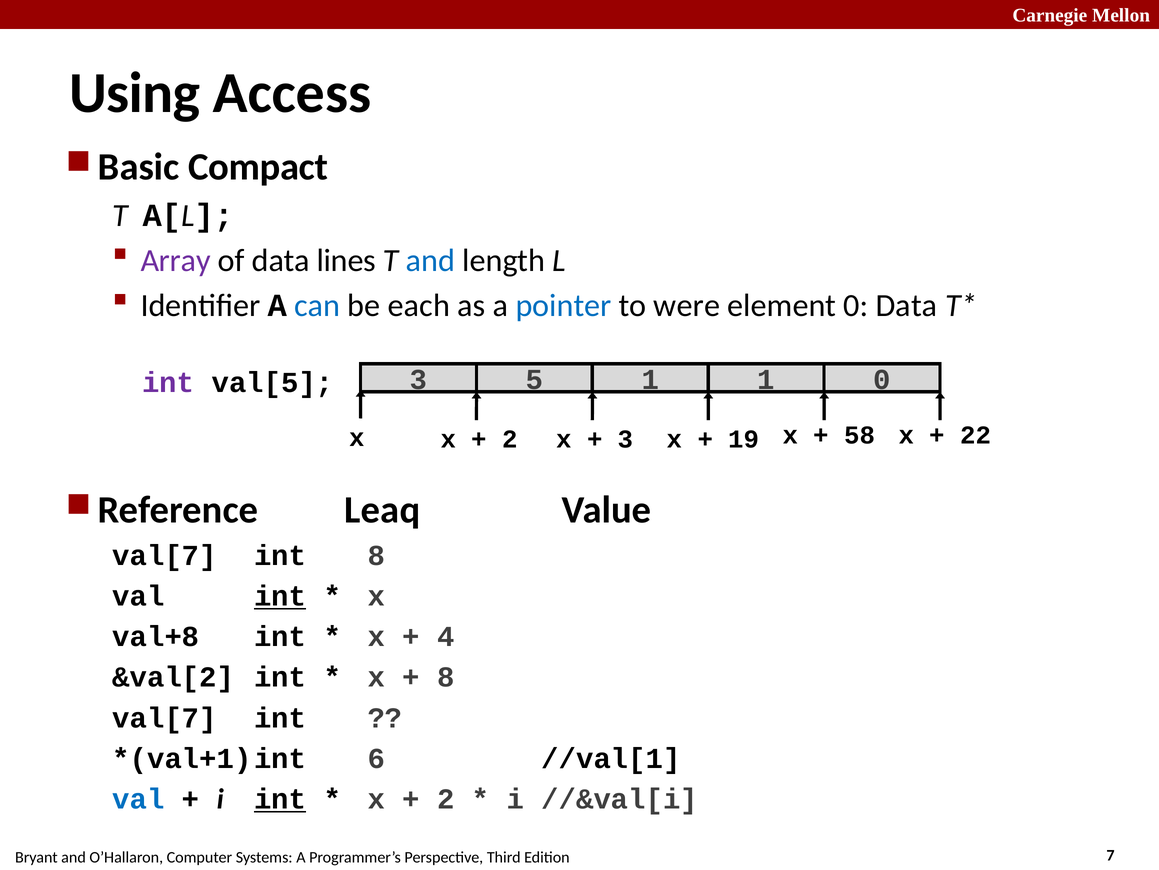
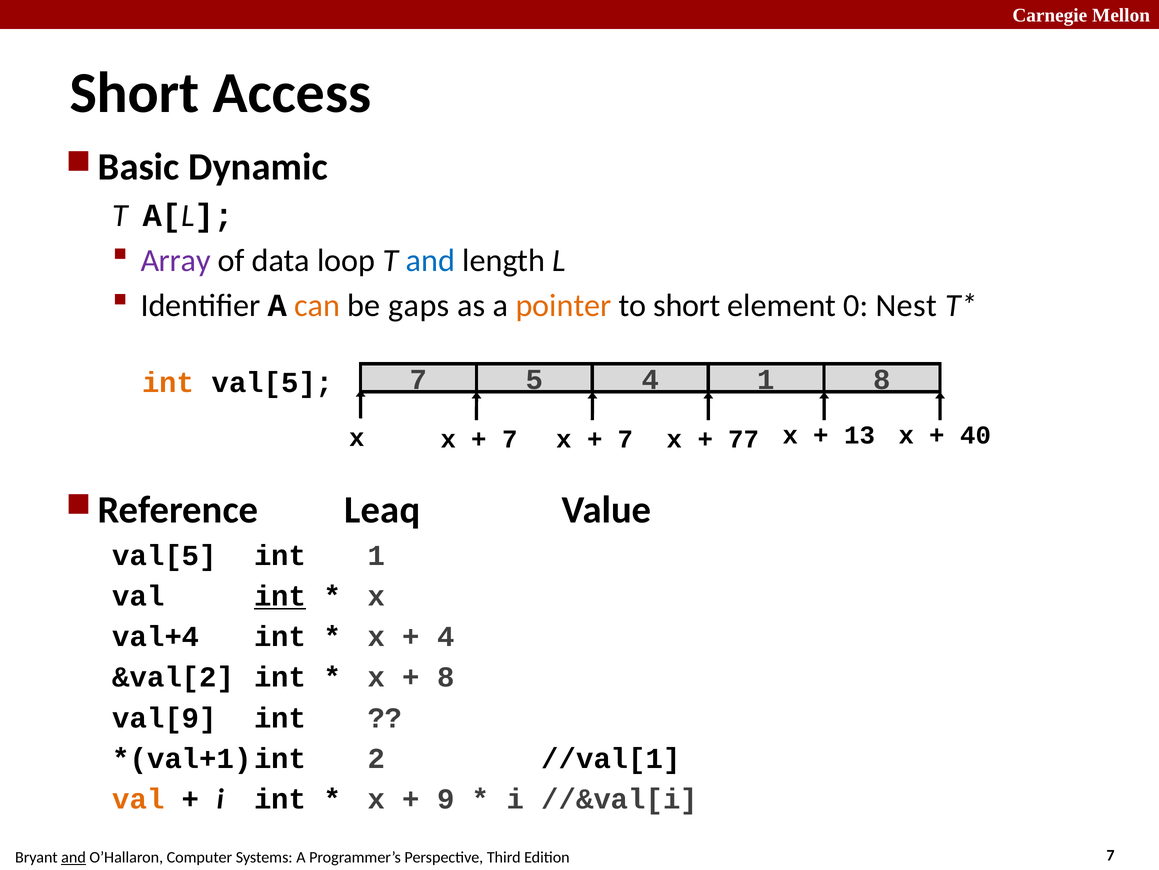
Using at (135, 93): Using -> Short
Compact: Compact -> Dynamic
lines: lines -> loop
can colour: blue -> orange
each: each -> gaps
pointer colour: blue -> orange
to were: were -> short
0 Data: Data -> Nest
int at (168, 382) colour: purple -> orange
val[5 3: 3 -> 7
5 1: 1 -> 4
1 0: 0 -> 8
2 at (510, 439): 2 -> 7
3 at (626, 439): 3 -> 7
19: 19 -> 77
58: 58 -> 13
22: 22 -> 40
val[7 at (165, 555): val[7 -> val[5
int 8: 8 -> 1
val+8: val+8 -> val+4
val[7 at (165, 717): val[7 -> val[9
6: 6 -> 2
val at (139, 798) colour: blue -> orange
int at (280, 798) underline: present -> none
2 at (446, 798): 2 -> 9
and at (74, 857) underline: none -> present
